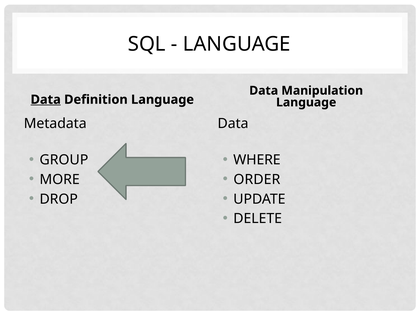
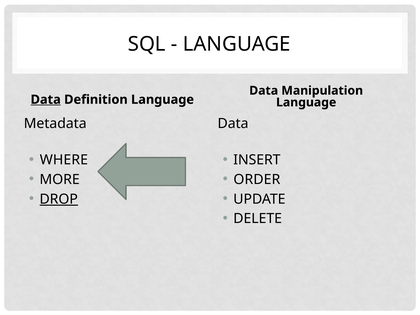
GROUP: GROUP -> WHERE
WHERE: WHERE -> INSERT
DROP underline: none -> present
